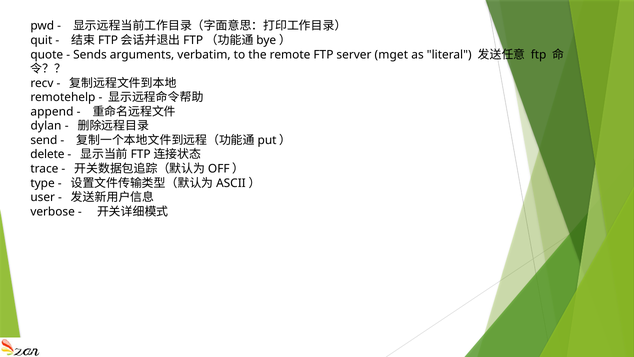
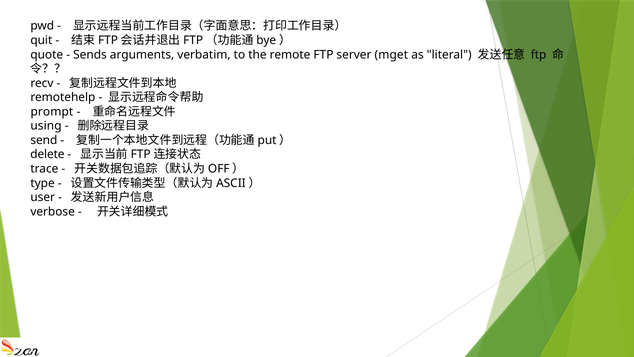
append: append -> prompt
dylan: dylan -> using
